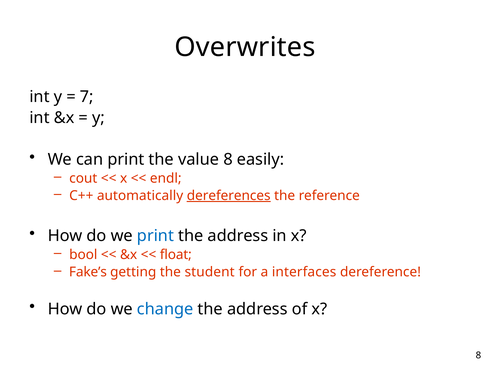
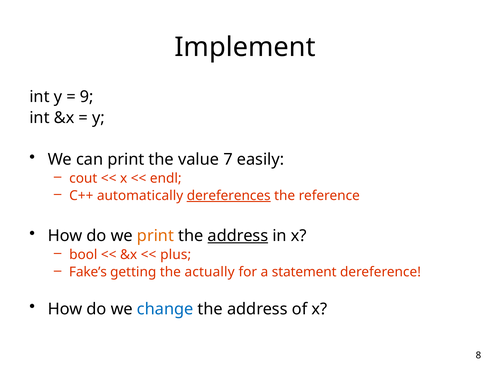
Overwrites: Overwrites -> Implement
7: 7 -> 9
value 8: 8 -> 7
print at (155, 236) colour: blue -> orange
address at (238, 236) underline: none -> present
float: float -> plus
student: student -> actually
interfaces: interfaces -> statement
